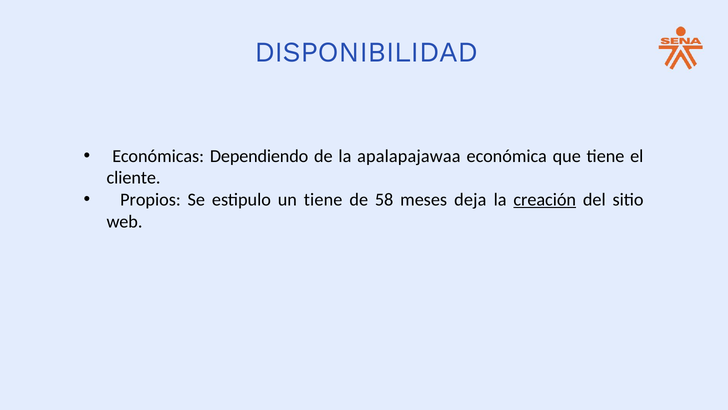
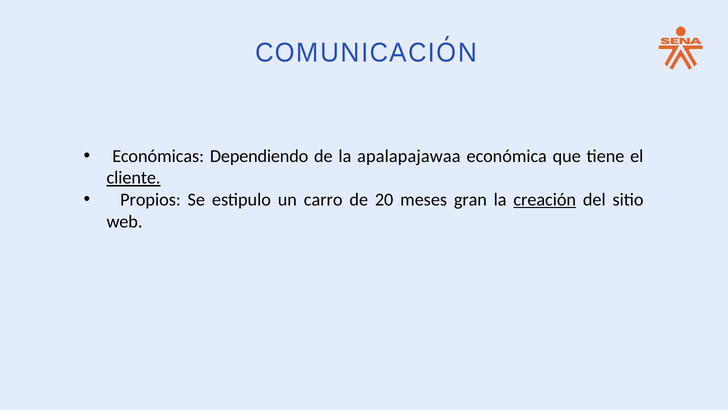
DISPONIBILIDAD: DISPONIBILIDAD -> COMUNICACIÓN
cliente underline: none -> present
un tiene: tiene -> carro
58: 58 -> 20
deja: deja -> gran
